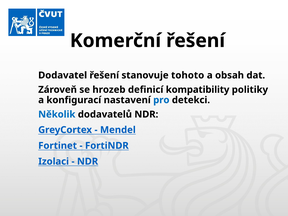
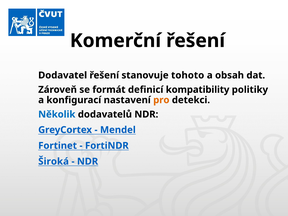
hrozeb: hrozeb -> formát
pro colour: blue -> orange
Izolaci: Izolaci -> Široká
